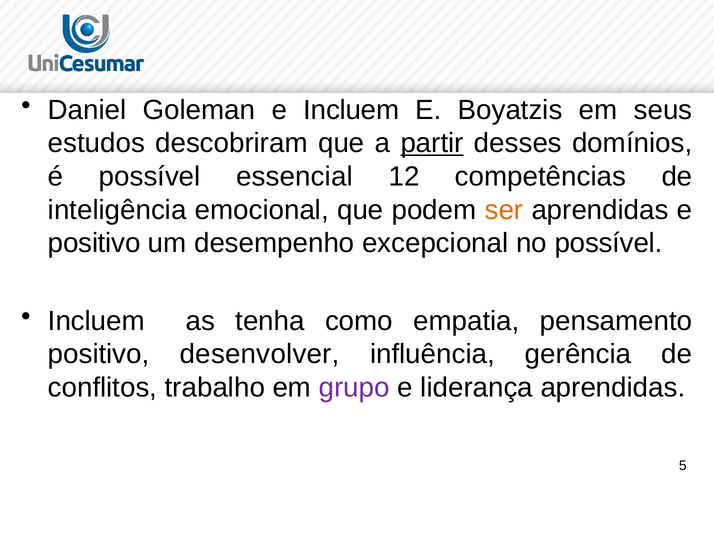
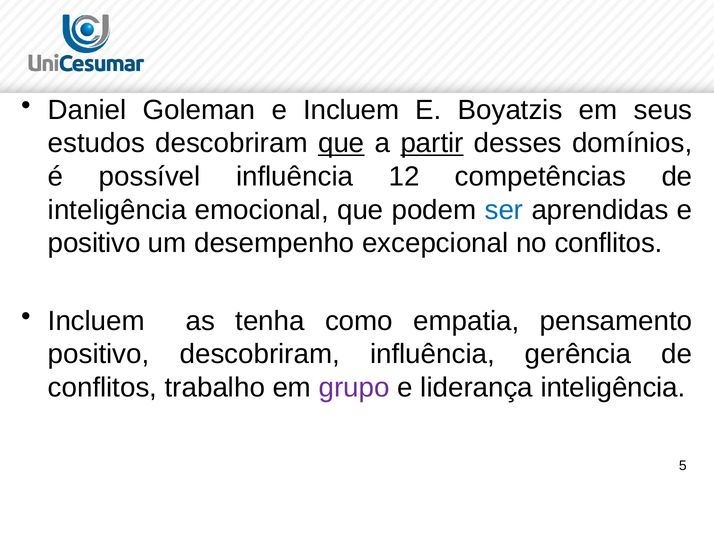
que at (341, 143) underline: none -> present
possível essencial: essencial -> influência
ser colour: orange -> blue
no possível: possível -> conflitos
positivo desenvolver: desenvolver -> descobriram
liderança aprendidas: aprendidas -> inteligência
